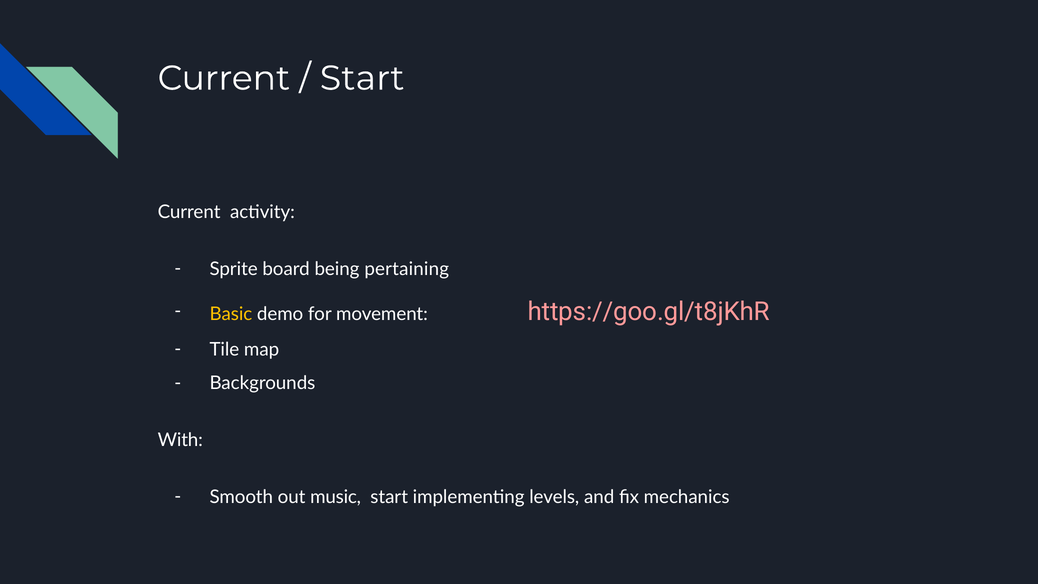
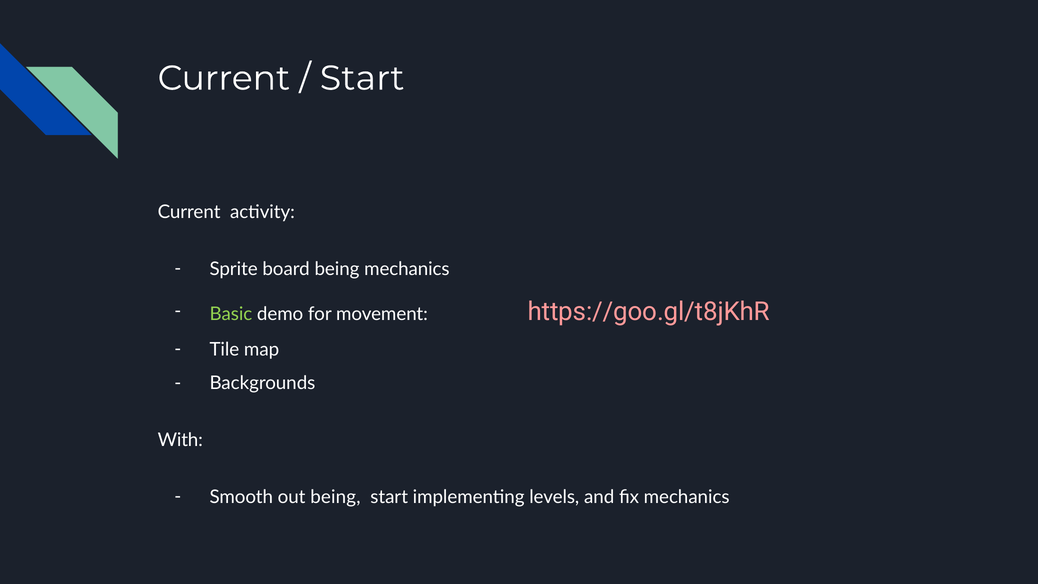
being pertaining: pertaining -> mechanics
Basic colour: yellow -> light green
out music: music -> being
